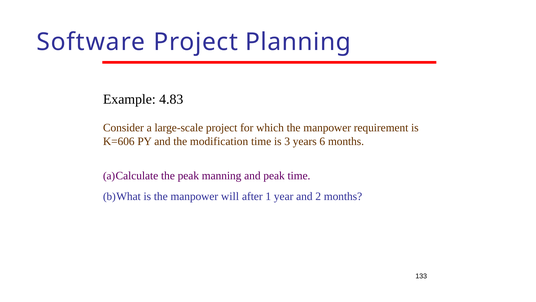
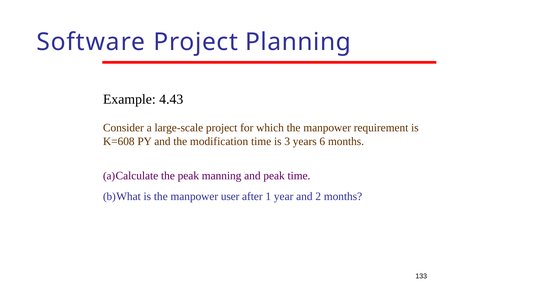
4.83: 4.83 -> 4.43
K=606: K=606 -> K=608
will: will -> user
